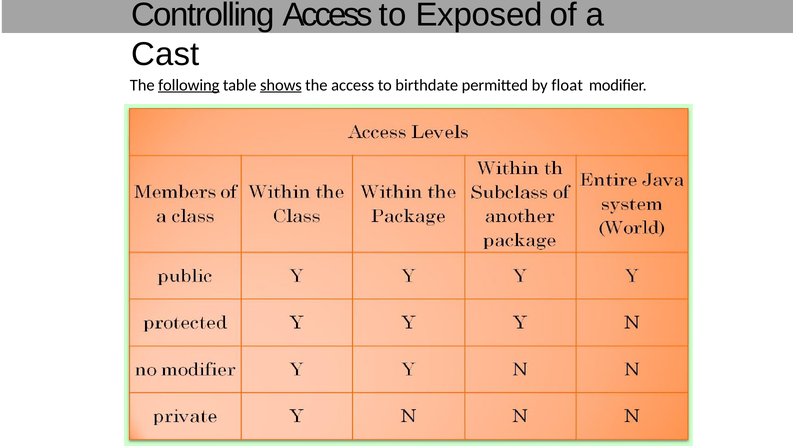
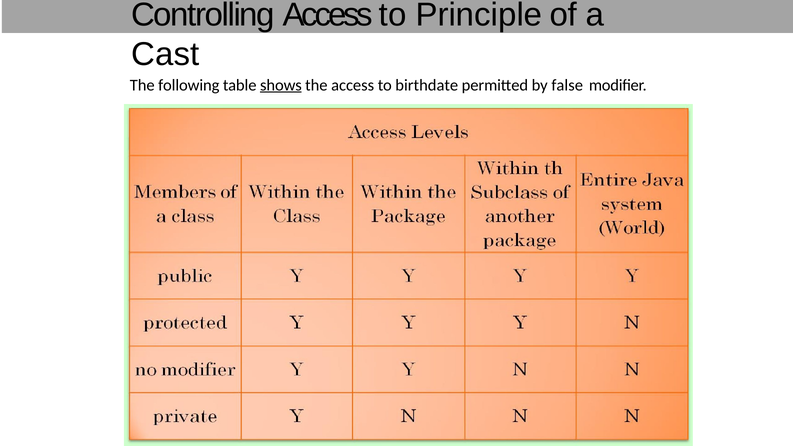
Exposed: Exposed -> Principle
following underline: present -> none
float: float -> false
